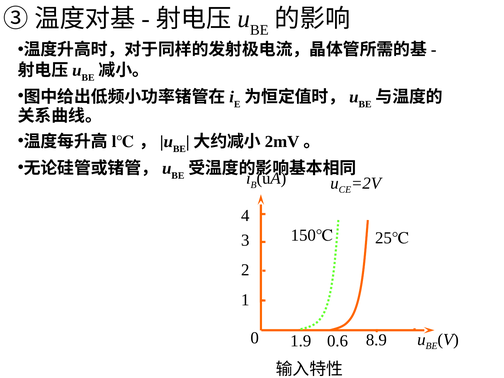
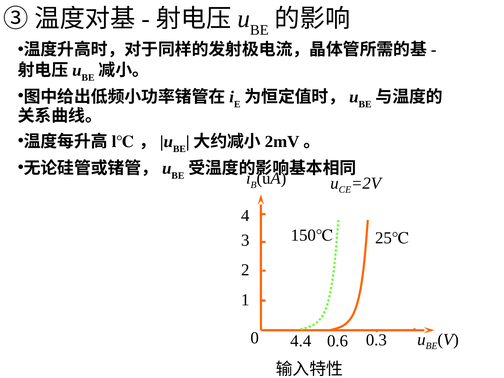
1.9: 1.9 -> 4.4
8.9: 8.9 -> 0.3
